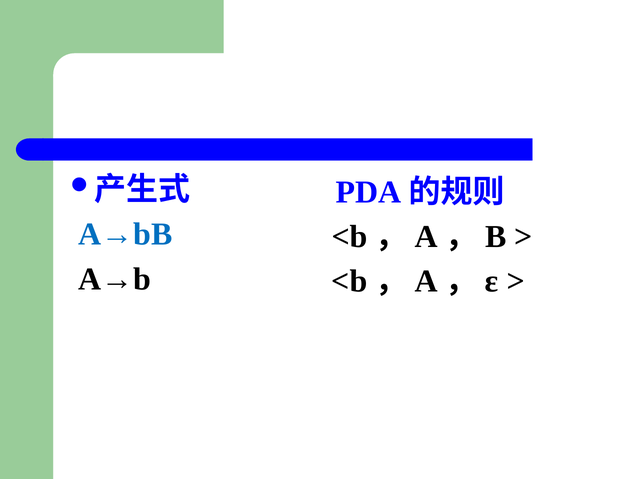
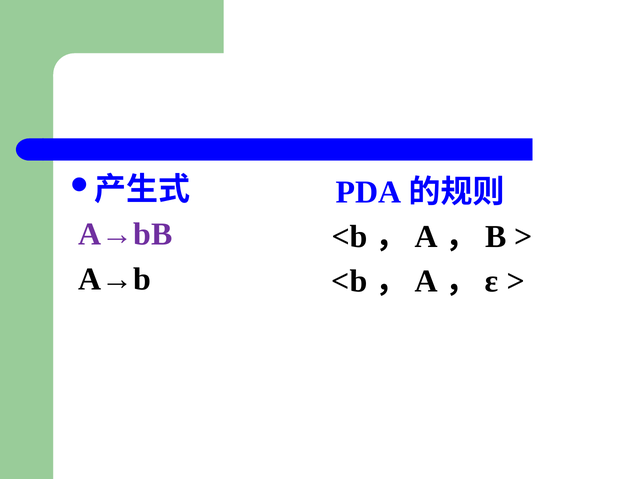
A→bB colour: blue -> purple
